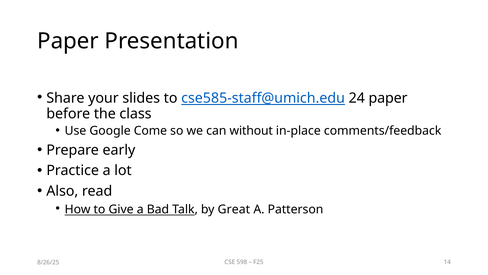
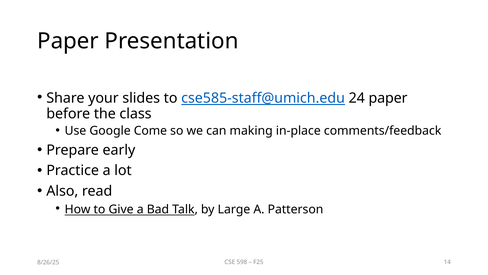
without: without -> making
Great: Great -> Large
